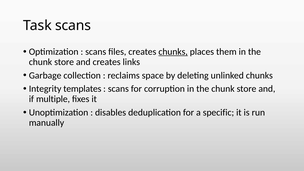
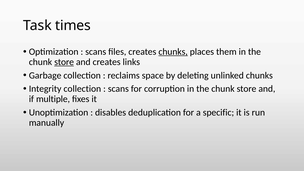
Task scans: scans -> times
store at (64, 62) underline: none -> present
Integrity templates: templates -> collection
